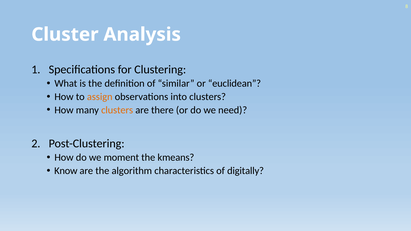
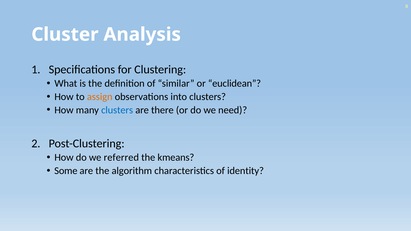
clusters at (117, 110) colour: orange -> blue
moment: moment -> referred
Know: Know -> Some
digitally: digitally -> identity
